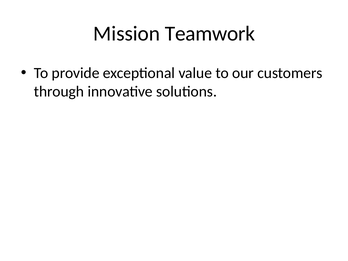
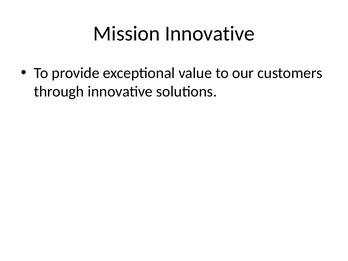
Mission Teamwork: Teamwork -> Innovative
